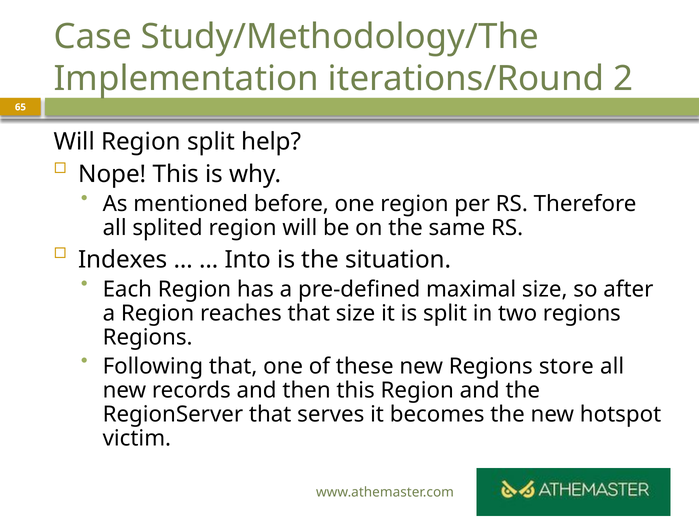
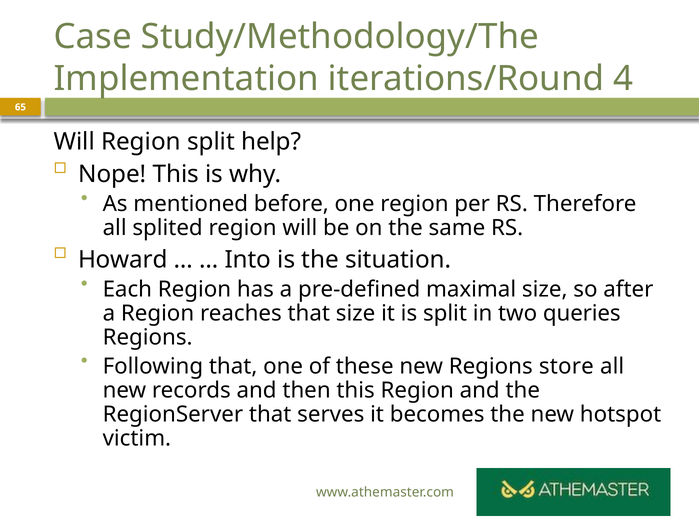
2: 2 -> 4
Indexes: Indexes -> Howard
two regions: regions -> queries
